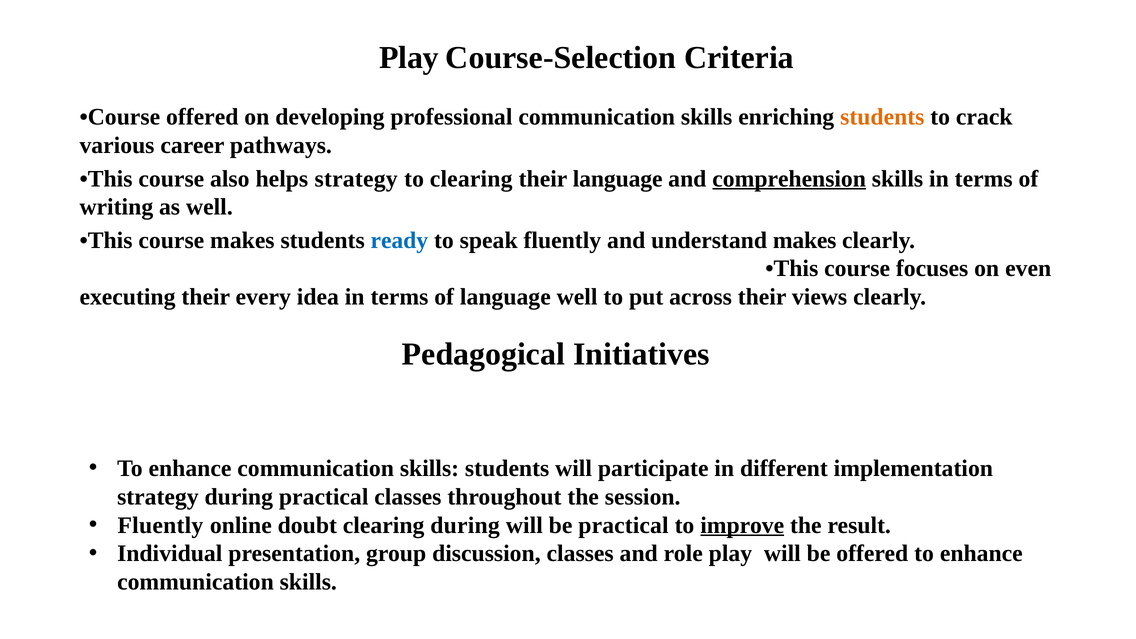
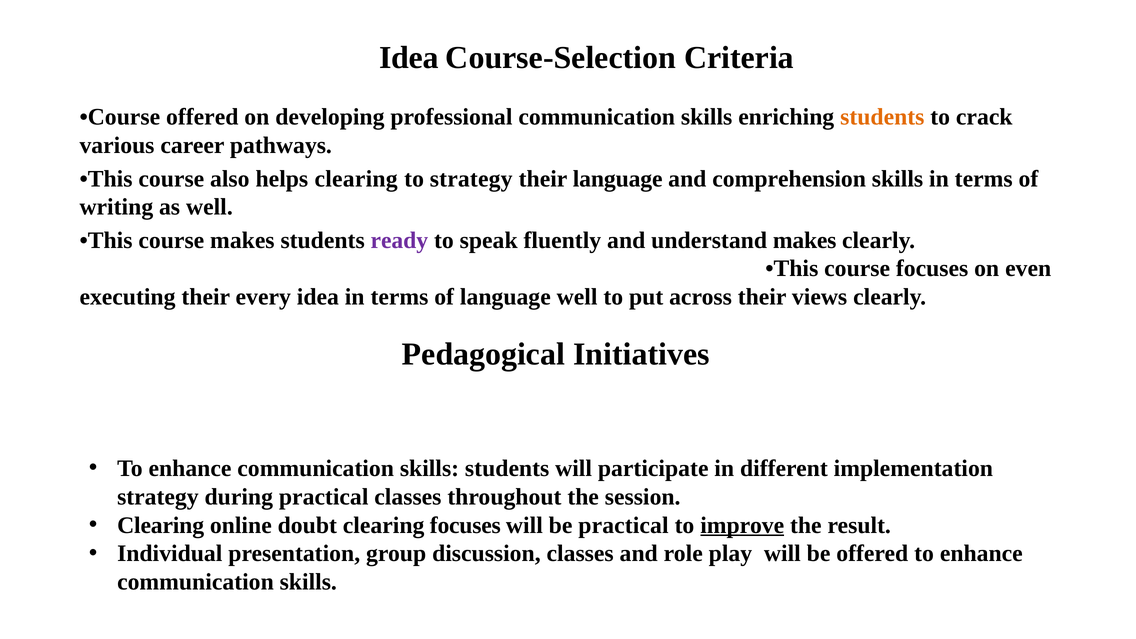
Play at (409, 58): Play -> Idea
helps strategy: strategy -> clearing
to clearing: clearing -> strategy
comprehension underline: present -> none
ready colour: blue -> purple
Fluently at (160, 525): Fluently -> Clearing
clearing during: during -> focuses
